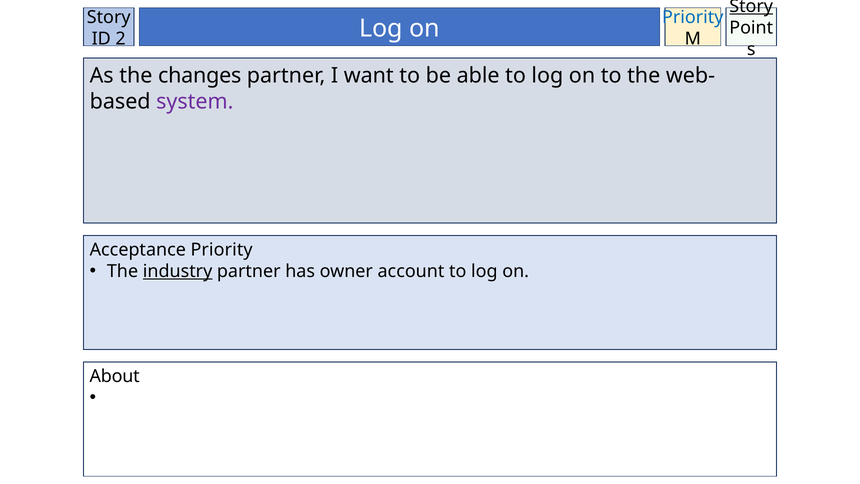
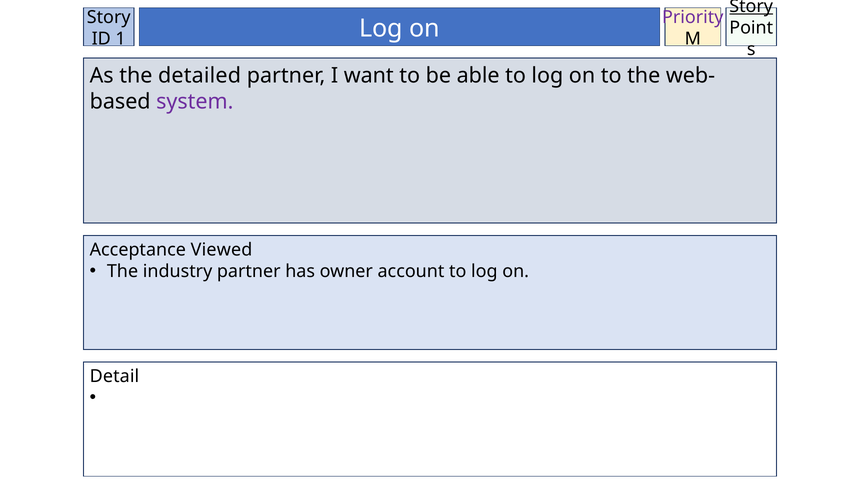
Priority at (693, 17) colour: blue -> purple
2: 2 -> 1
changes: changes -> detailed
Acceptance Priority: Priority -> Viewed
industry underline: present -> none
About: About -> Detail
